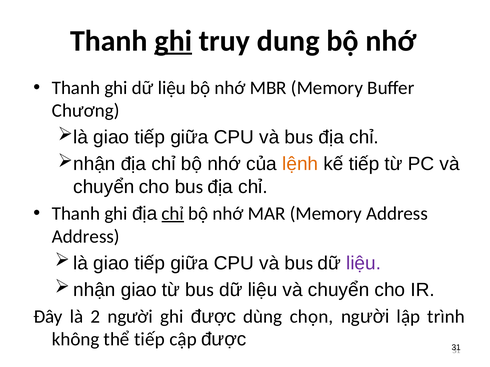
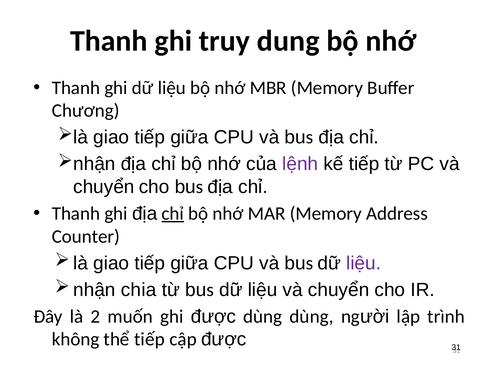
ghi at (173, 41) underline: present -> none
lệnh colour: orange -> purple
Address at (86, 237): Address -> Counter
giao at (139, 290): giao -> chia
2 người: người -> muốn
dùng chọn: chọn -> dùng
